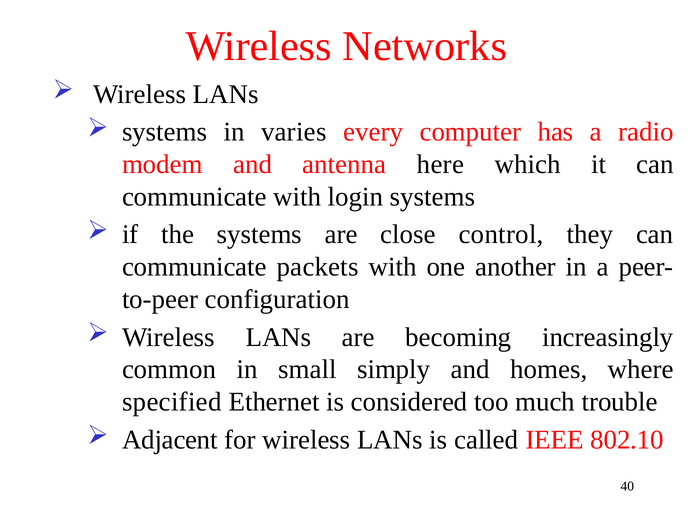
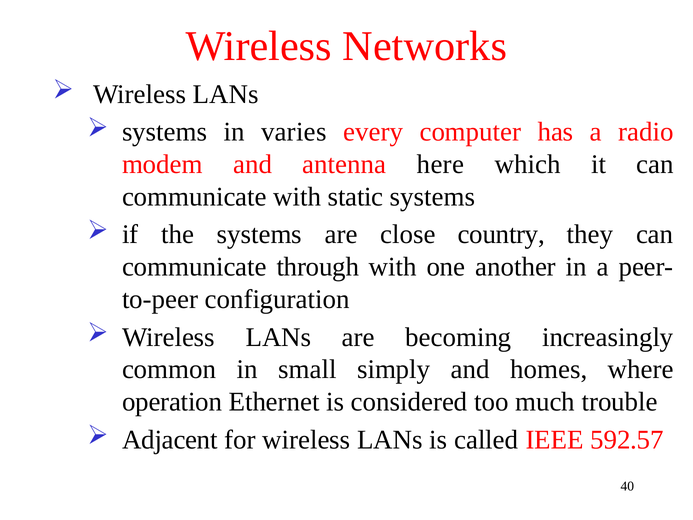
login: login -> static
control: control -> country
packets: packets -> through
specified: specified -> operation
802.10: 802.10 -> 592.57
